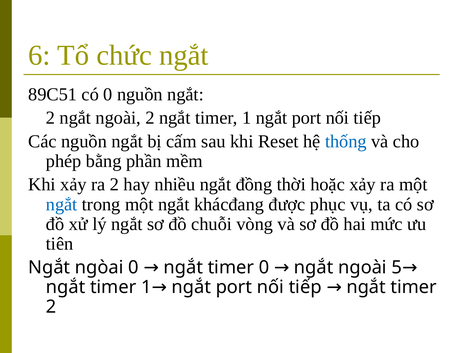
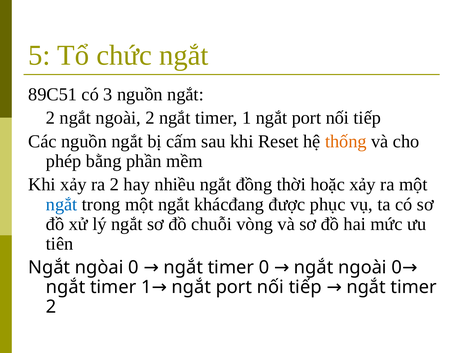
6: 6 -> 5
có 0: 0 -> 3
thống colour: blue -> orange
ngoài 5: 5 -> 0
